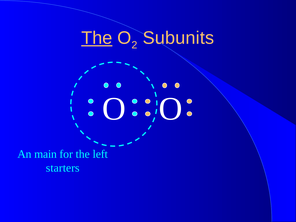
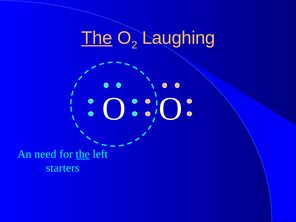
Subunits: Subunits -> Laughing
main: main -> need
the at (83, 154) underline: none -> present
